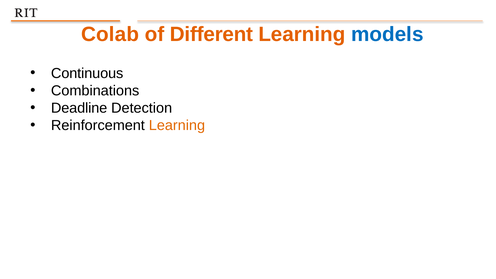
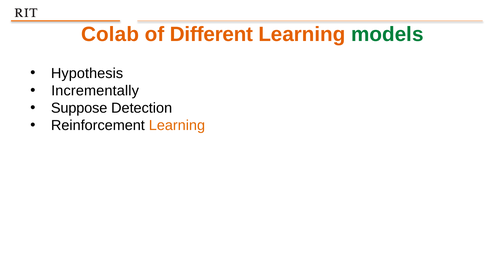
models colour: blue -> green
Continuous: Continuous -> Hypothesis
Combinations: Combinations -> Incrementally
Deadline: Deadline -> Suppose
